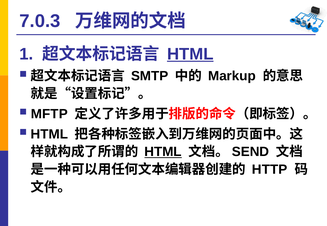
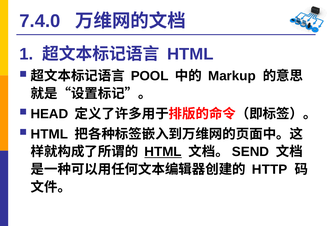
7.0.3: 7.0.3 -> 7.4.0
HTML at (190, 54) underline: present -> none
SMTP: SMTP -> POOL
MFTP: MFTP -> HEAD
